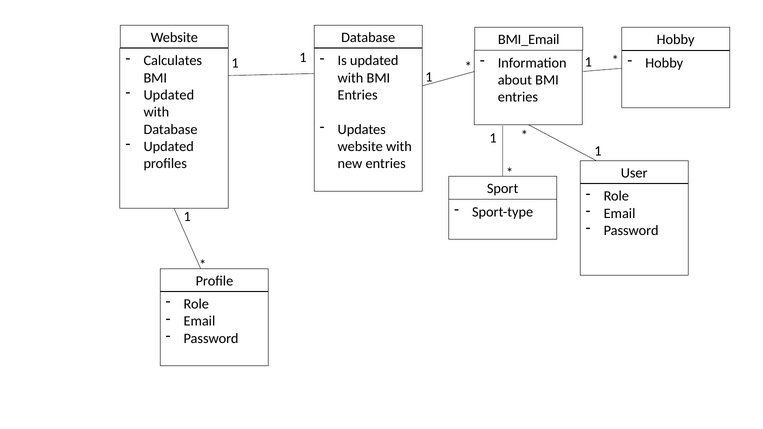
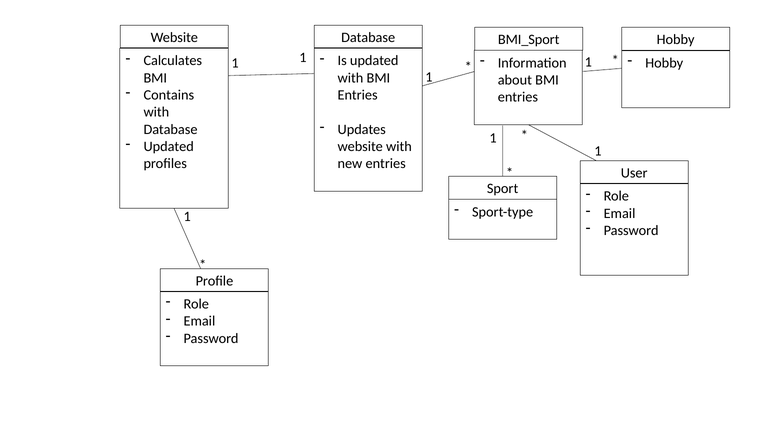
BMI_Email: BMI_Email -> BMI_Sport
Updated at (169, 95): Updated -> Contains
